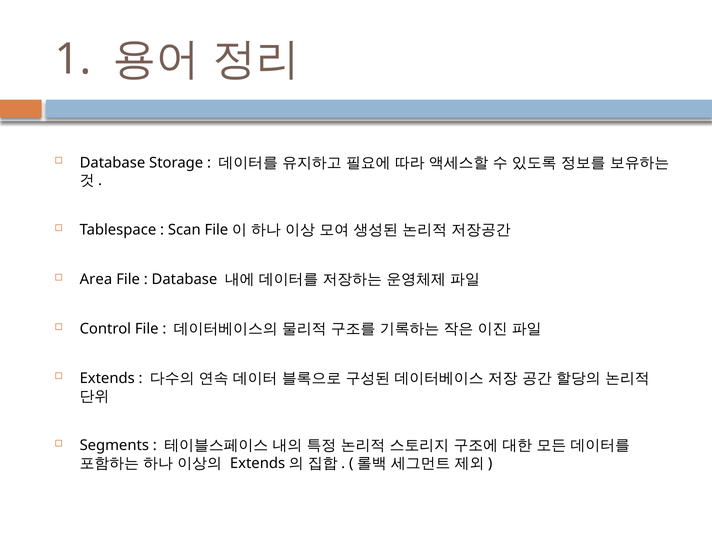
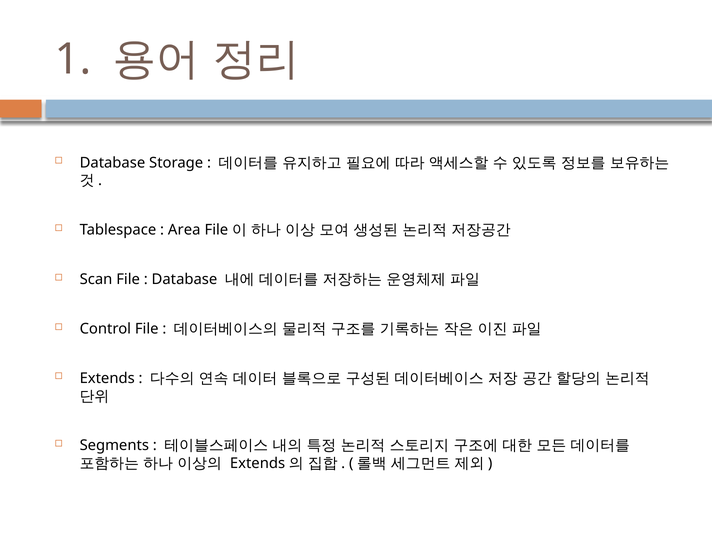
Scan: Scan -> Area
Area: Area -> Scan
